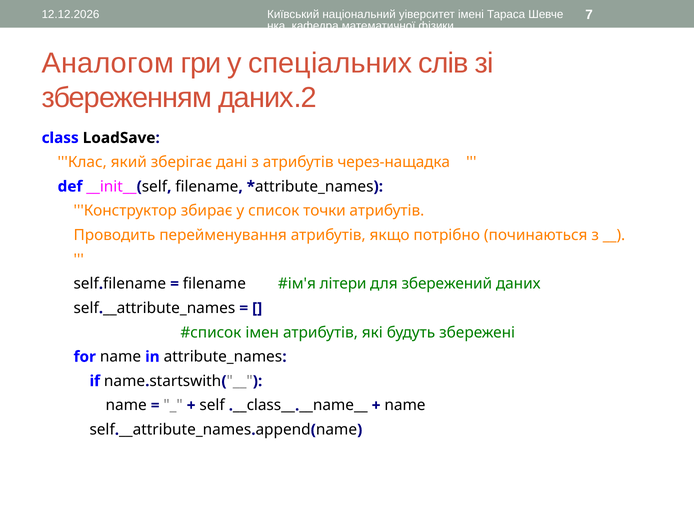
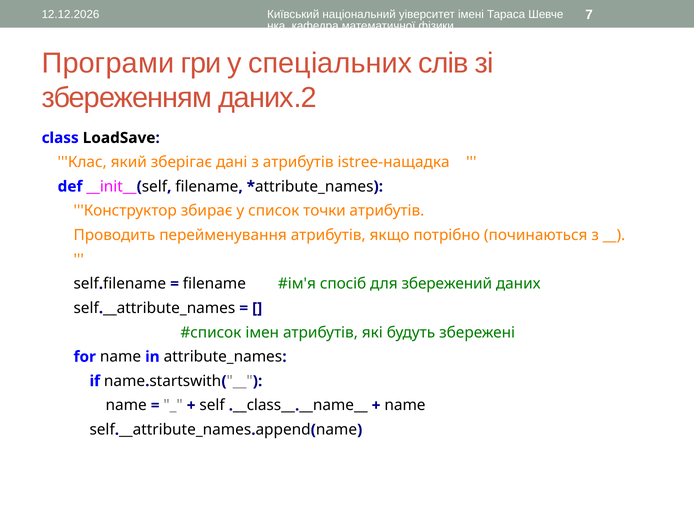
Аналогом: Аналогом -> Програми
через-нащадка: через-нащадка -> istree-нащадка
літери: літери -> спосіб
